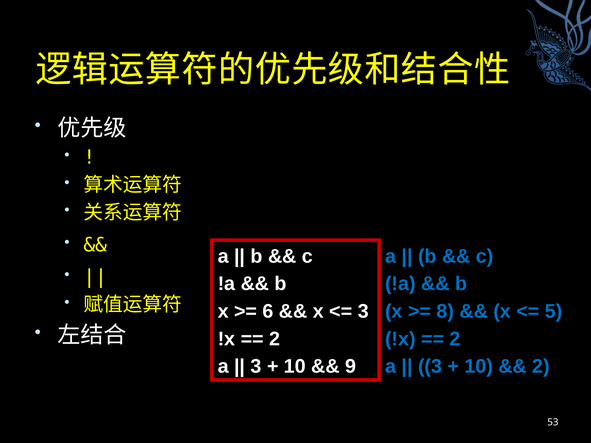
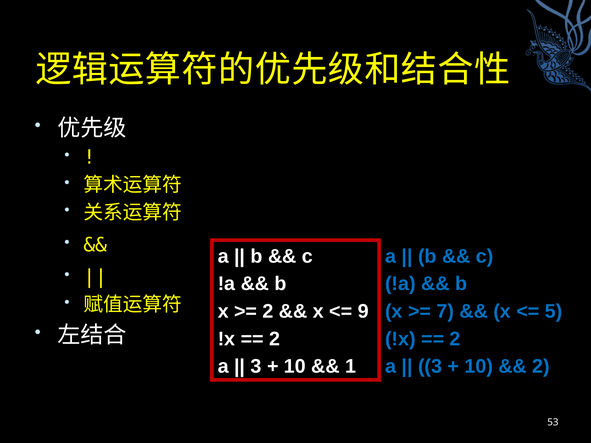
6 at (268, 312): 6 -> 2
3 at (363, 312): 3 -> 9
8: 8 -> 7
9: 9 -> 1
